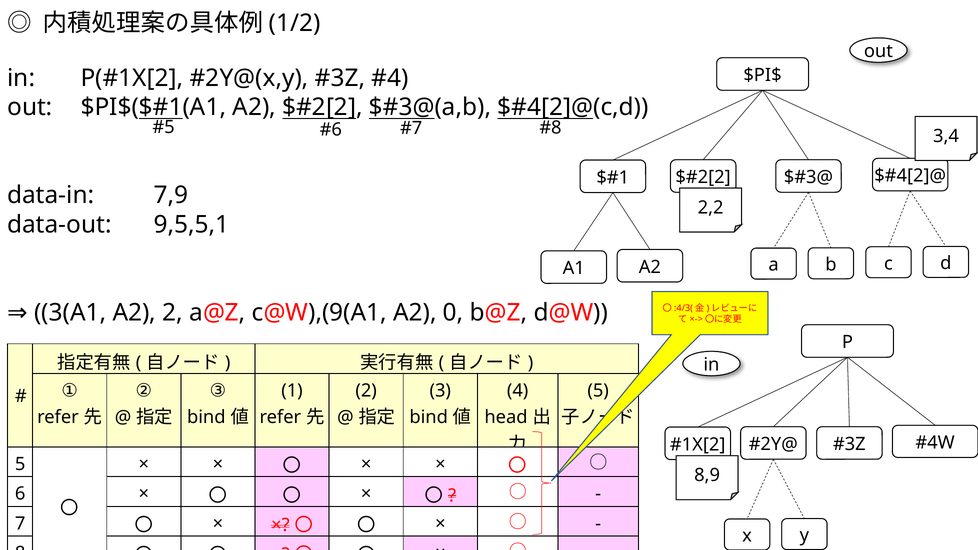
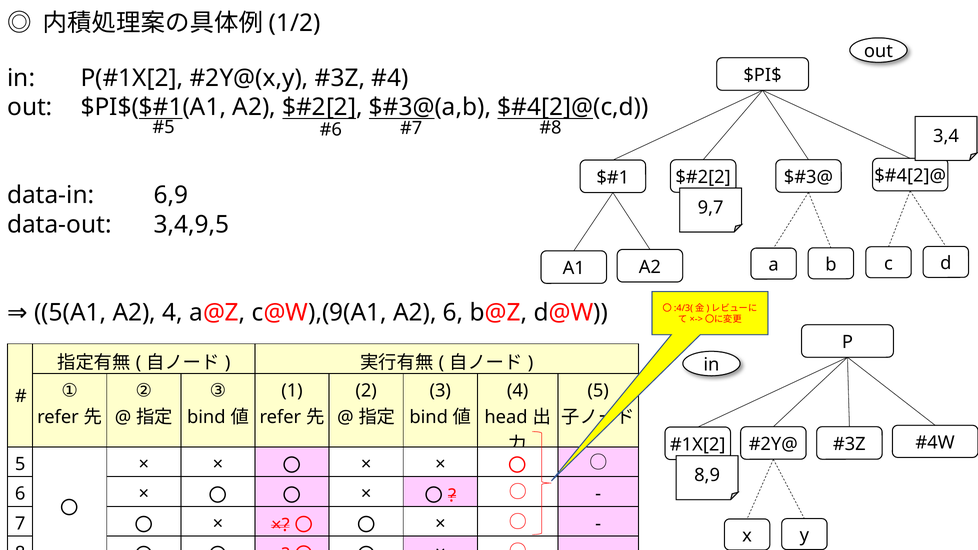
7,9: 7,9 -> 6,9
2,2: 2,2 -> 9,7
9,5,5,1: 9,5,5,1 -> 3,4,9,5
3(A1: 3(A1 -> 5(A1
A2 2: 2 -> 4
A2 0: 0 -> 6
